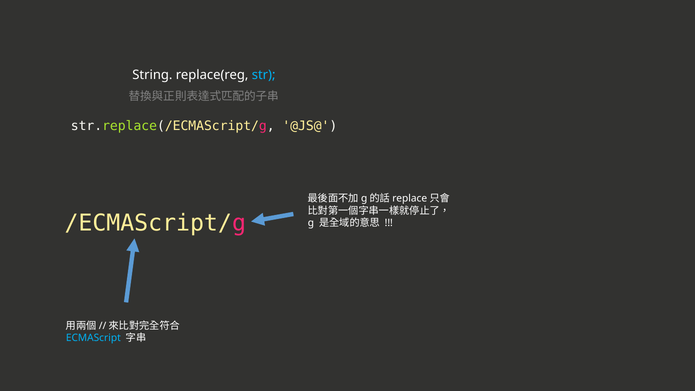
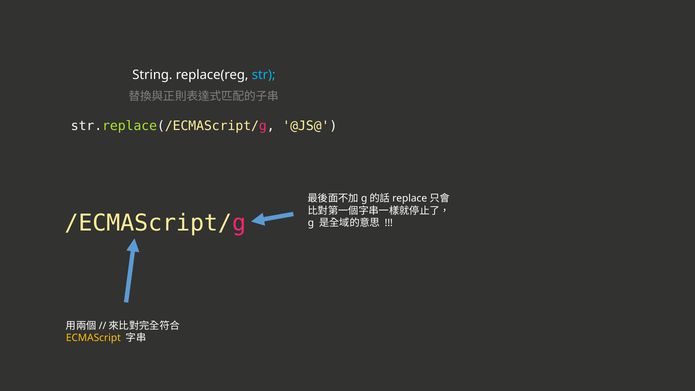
ECMAScript colour: light blue -> yellow
